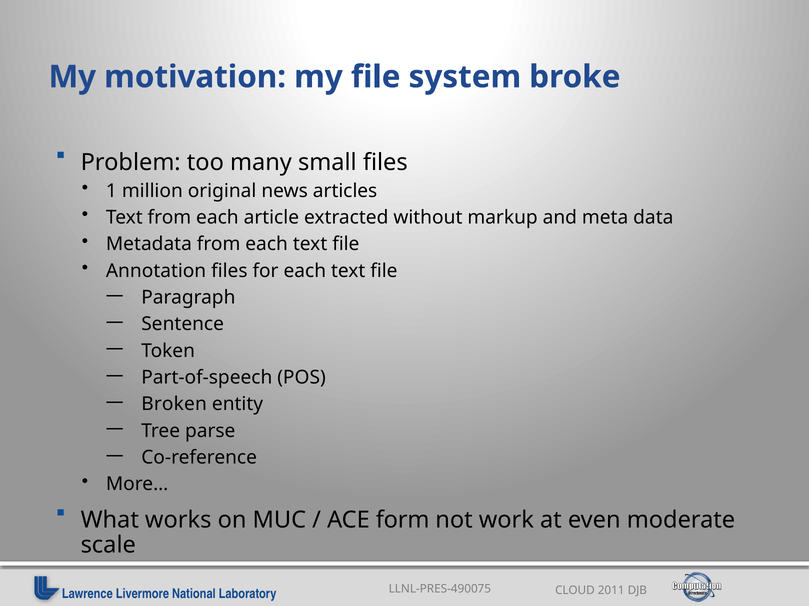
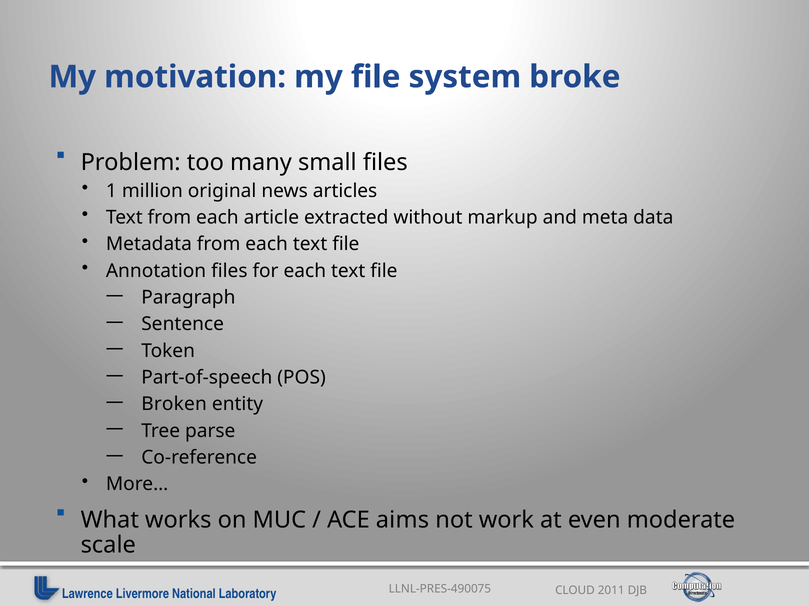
form: form -> aims
